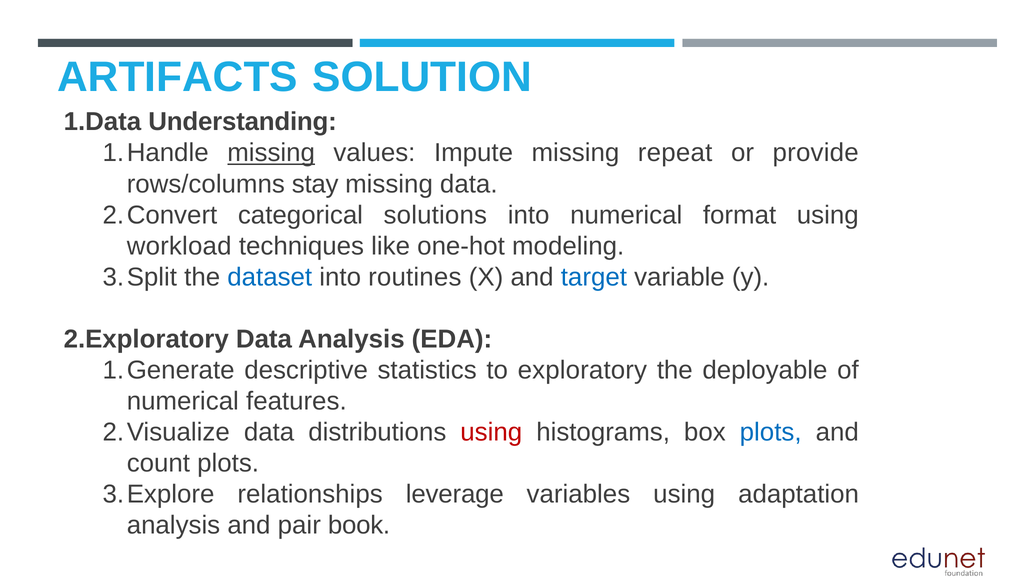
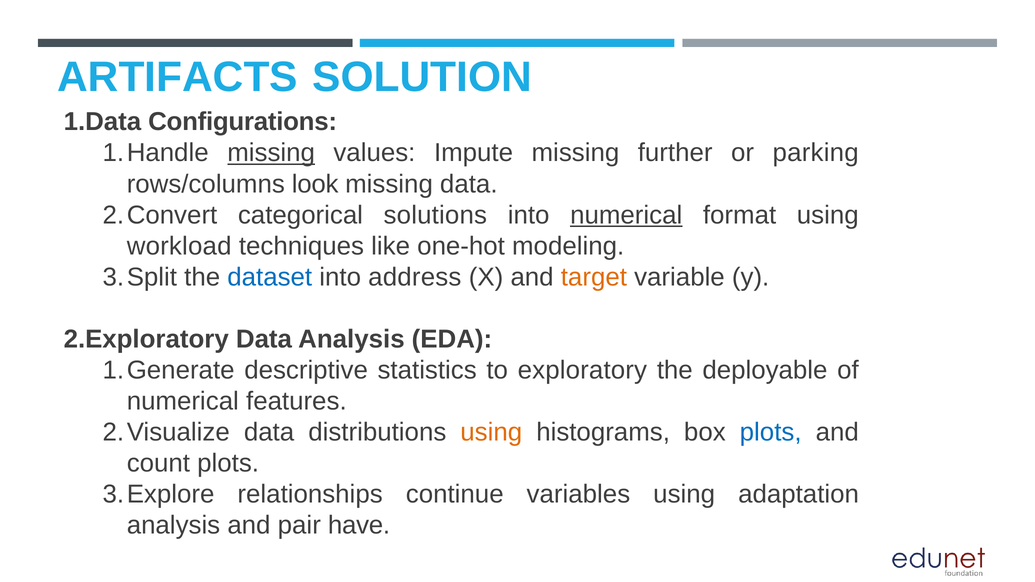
Understanding: Understanding -> Configurations
repeat: repeat -> further
provide: provide -> parking
stay: stay -> look
numerical at (626, 215) underline: none -> present
routines: routines -> address
target colour: blue -> orange
using at (491, 432) colour: red -> orange
leverage: leverage -> continue
book: book -> have
